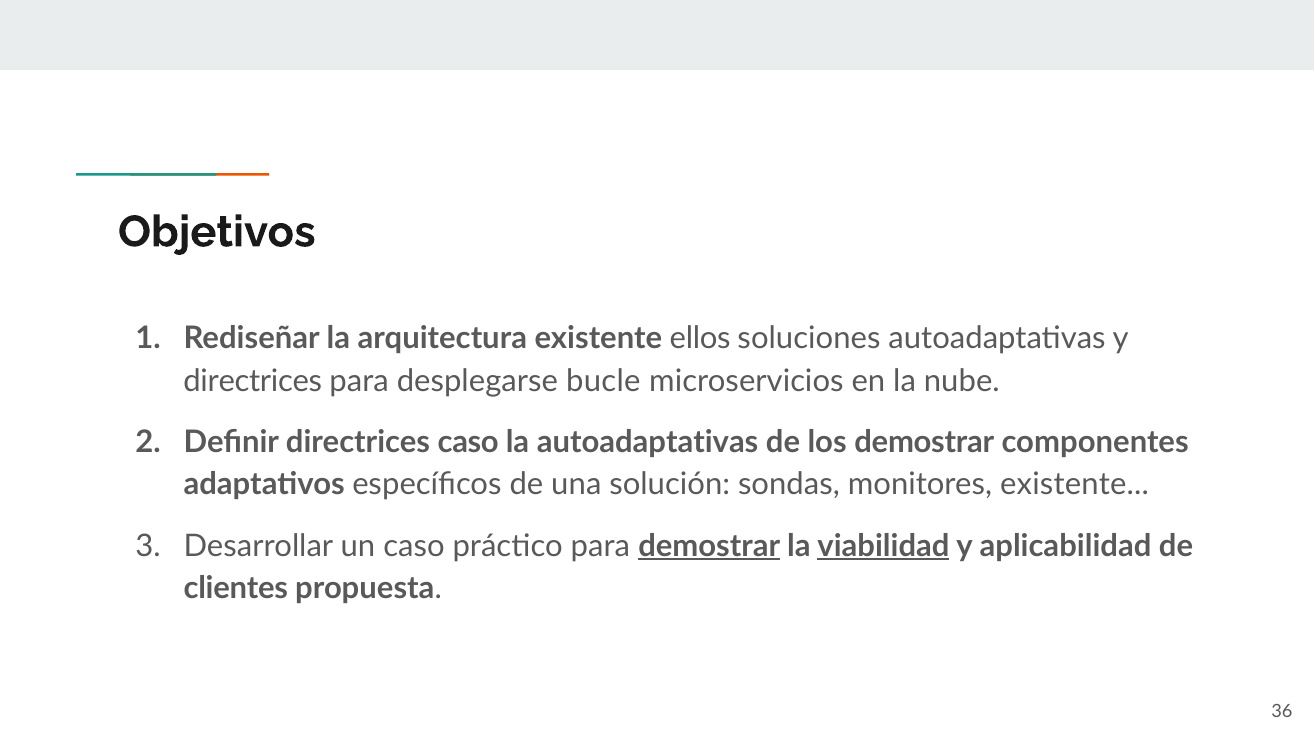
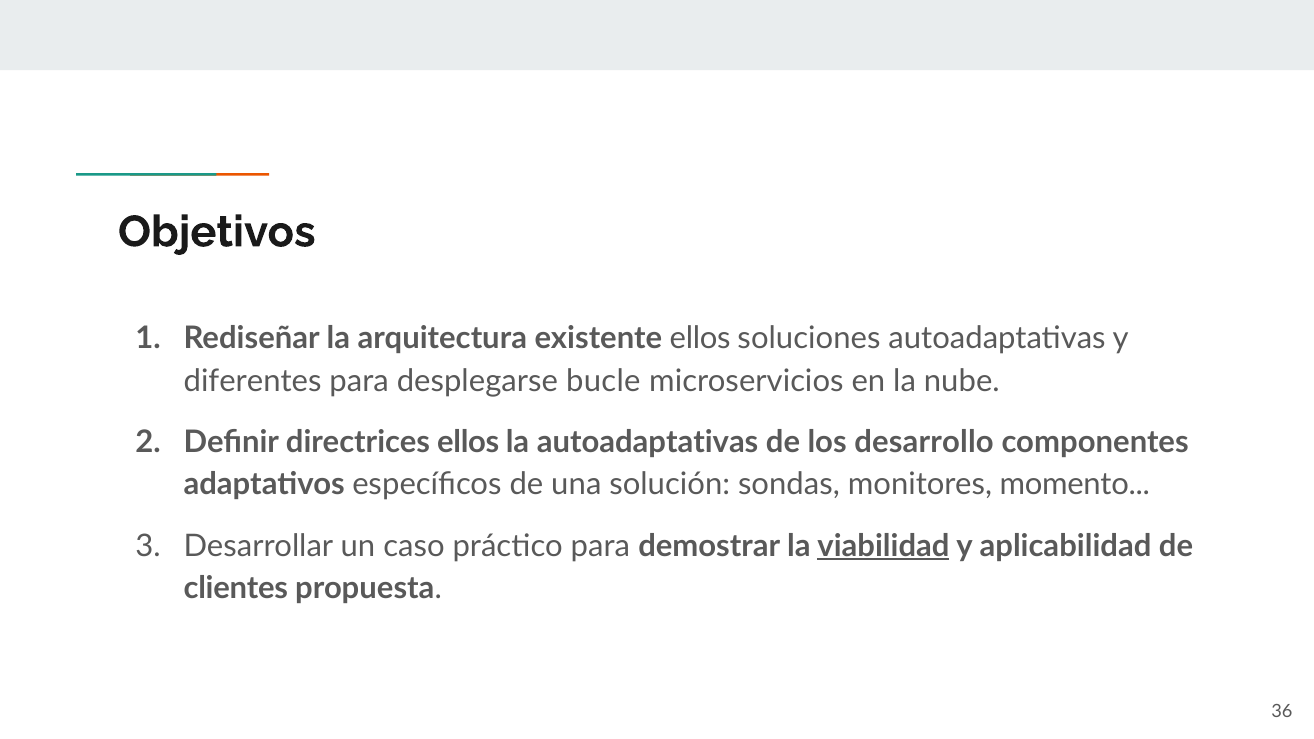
directrices at (253, 381): directrices -> diferentes
directrices caso: caso -> ellos
los demostrar: demostrar -> desarrollo
monitores existente: existente -> momento
demostrar at (709, 546) underline: present -> none
